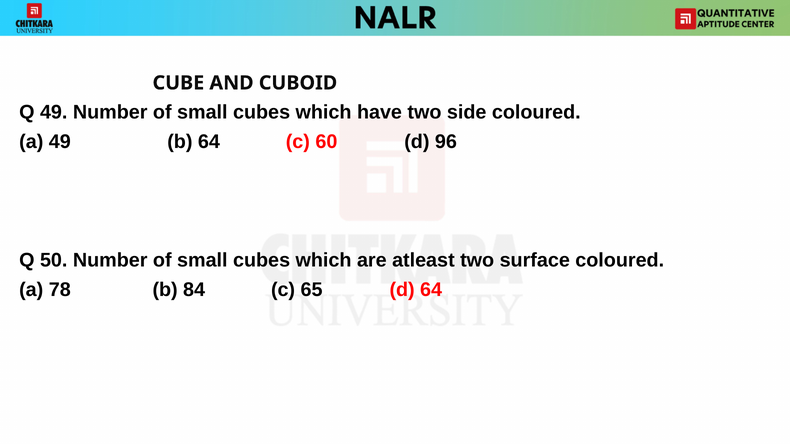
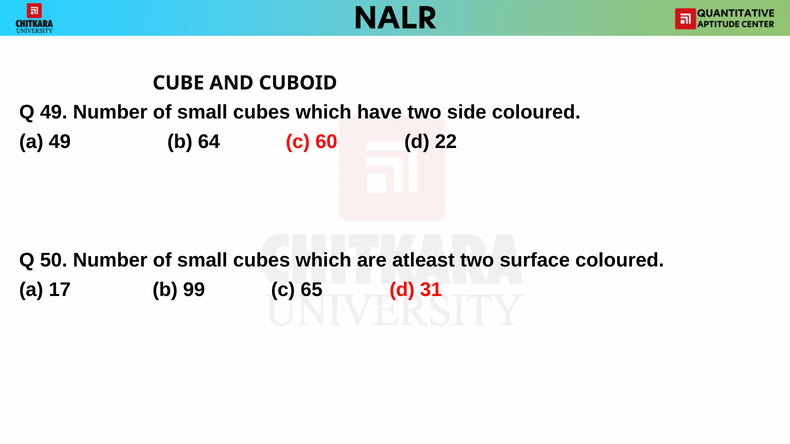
96: 96 -> 22
78: 78 -> 17
84: 84 -> 99
d 64: 64 -> 31
